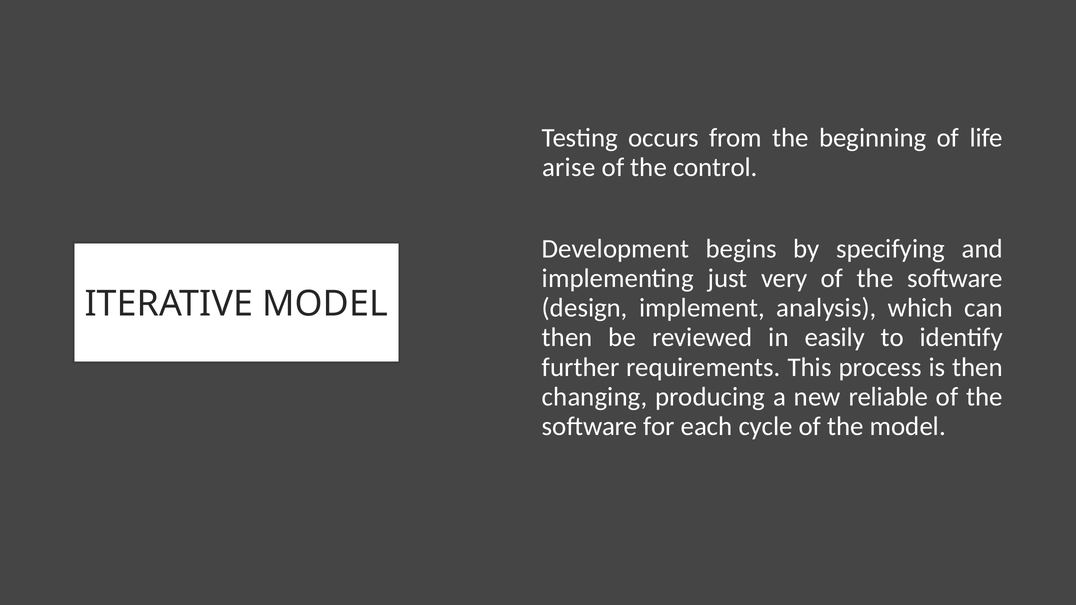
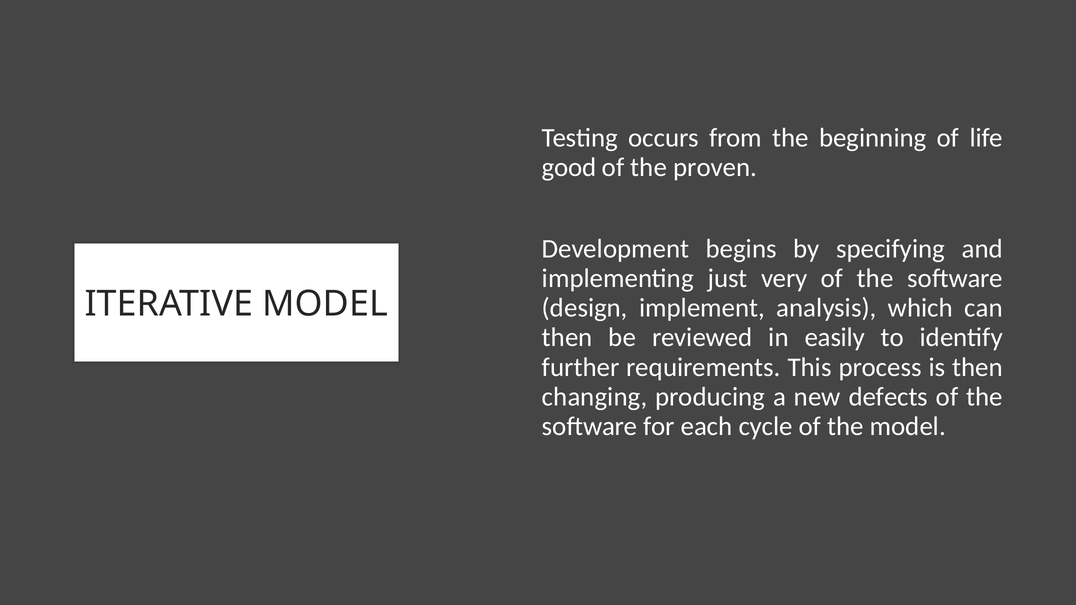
arise: arise -> good
control: control -> proven
reliable: reliable -> defects
